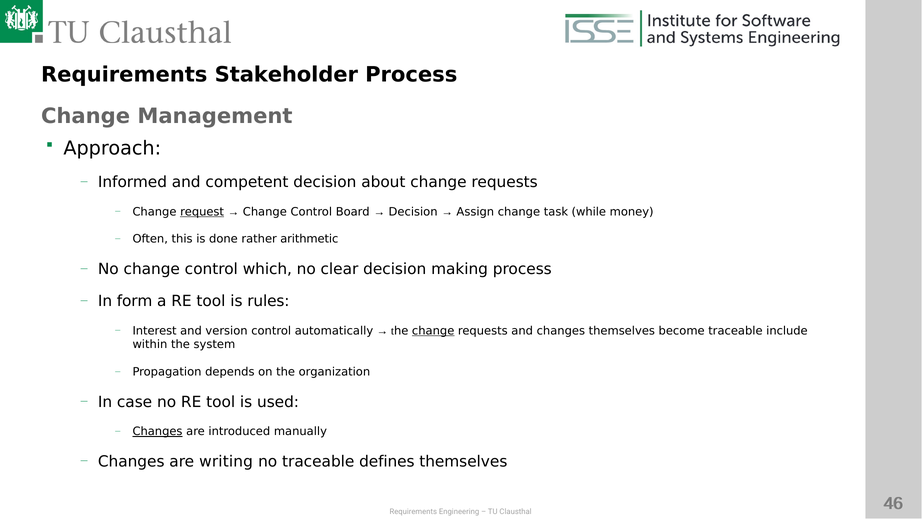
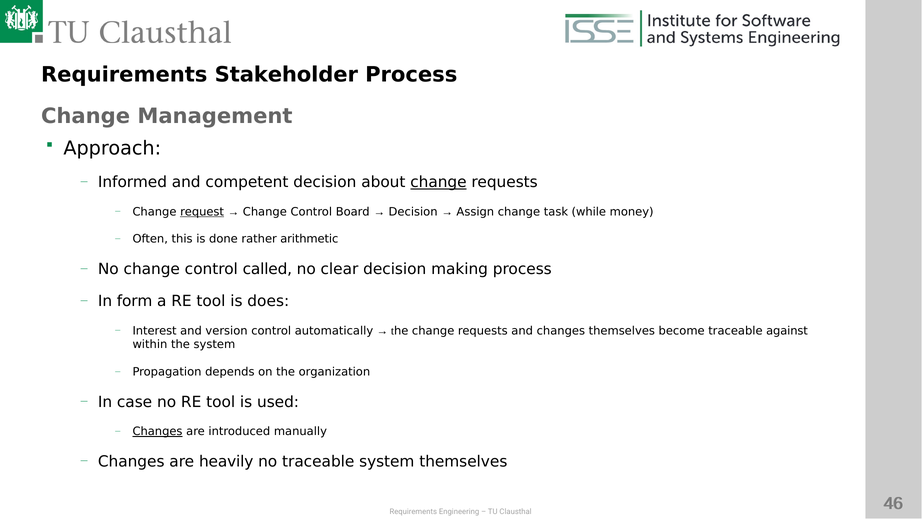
change at (438, 182) underline: none -> present
which: which -> called
rules: rules -> does
change at (433, 330) underline: present -> none
include: include -> against
writing: writing -> heavily
traceable defines: defines -> system
